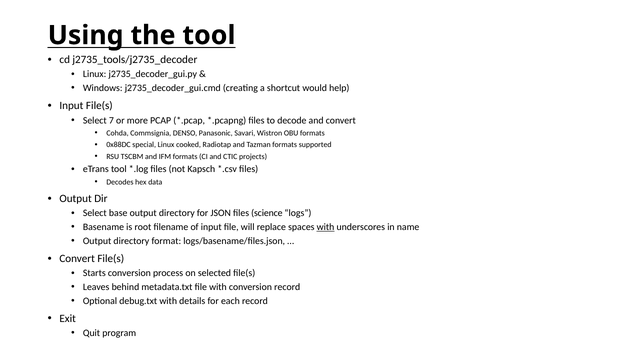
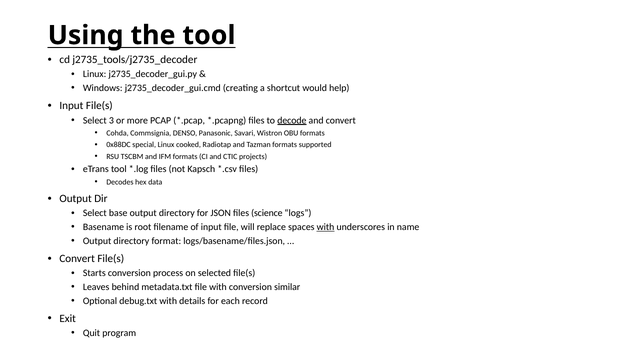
7: 7 -> 3
decode underline: none -> present
conversion record: record -> similar
